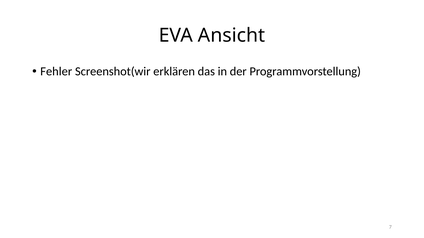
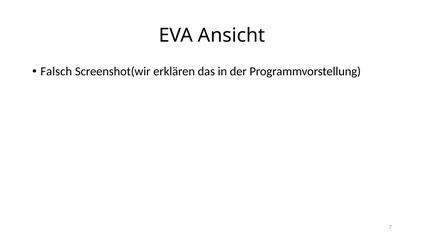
Fehler: Fehler -> Falsch
